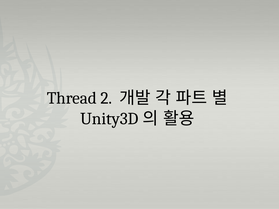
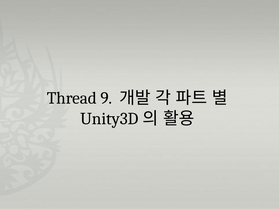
2: 2 -> 9
